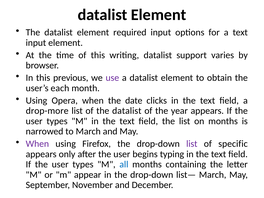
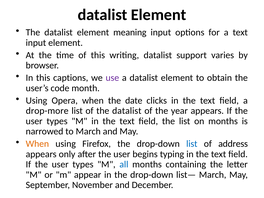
required: required -> meaning
previous: previous -> captions
each: each -> code
When at (37, 144) colour: purple -> orange
list at (192, 144) colour: purple -> blue
specific: specific -> address
